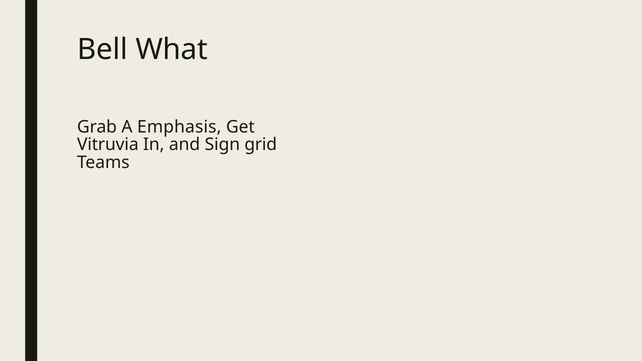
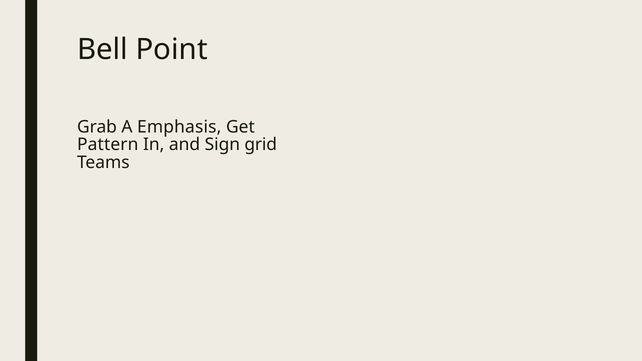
What: What -> Point
Vitruvia: Vitruvia -> Pattern
